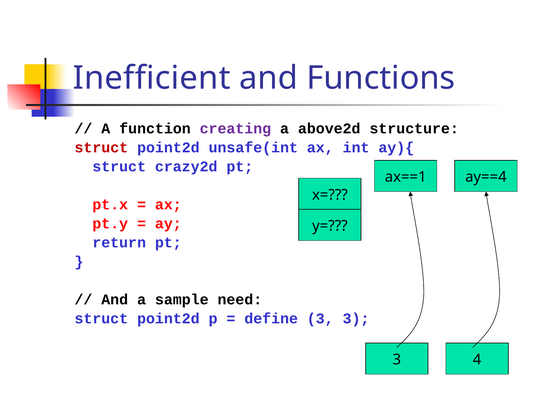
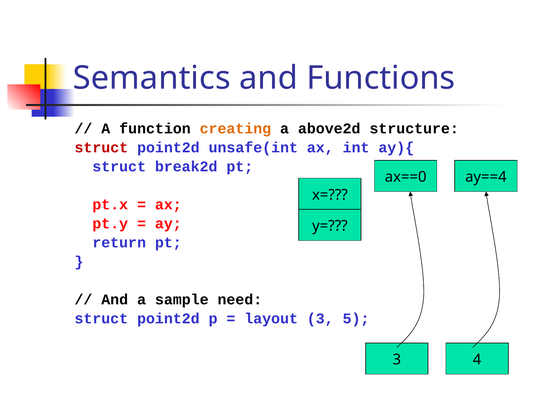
Inefficient: Inefficient -> Semantics
creating colour: purple -> orange
crazy2d: crazy2d -> break2d
ax==1: ax==1 -> ax==0
define: define -> layout
3 at (356, 319): 3 -> 5
